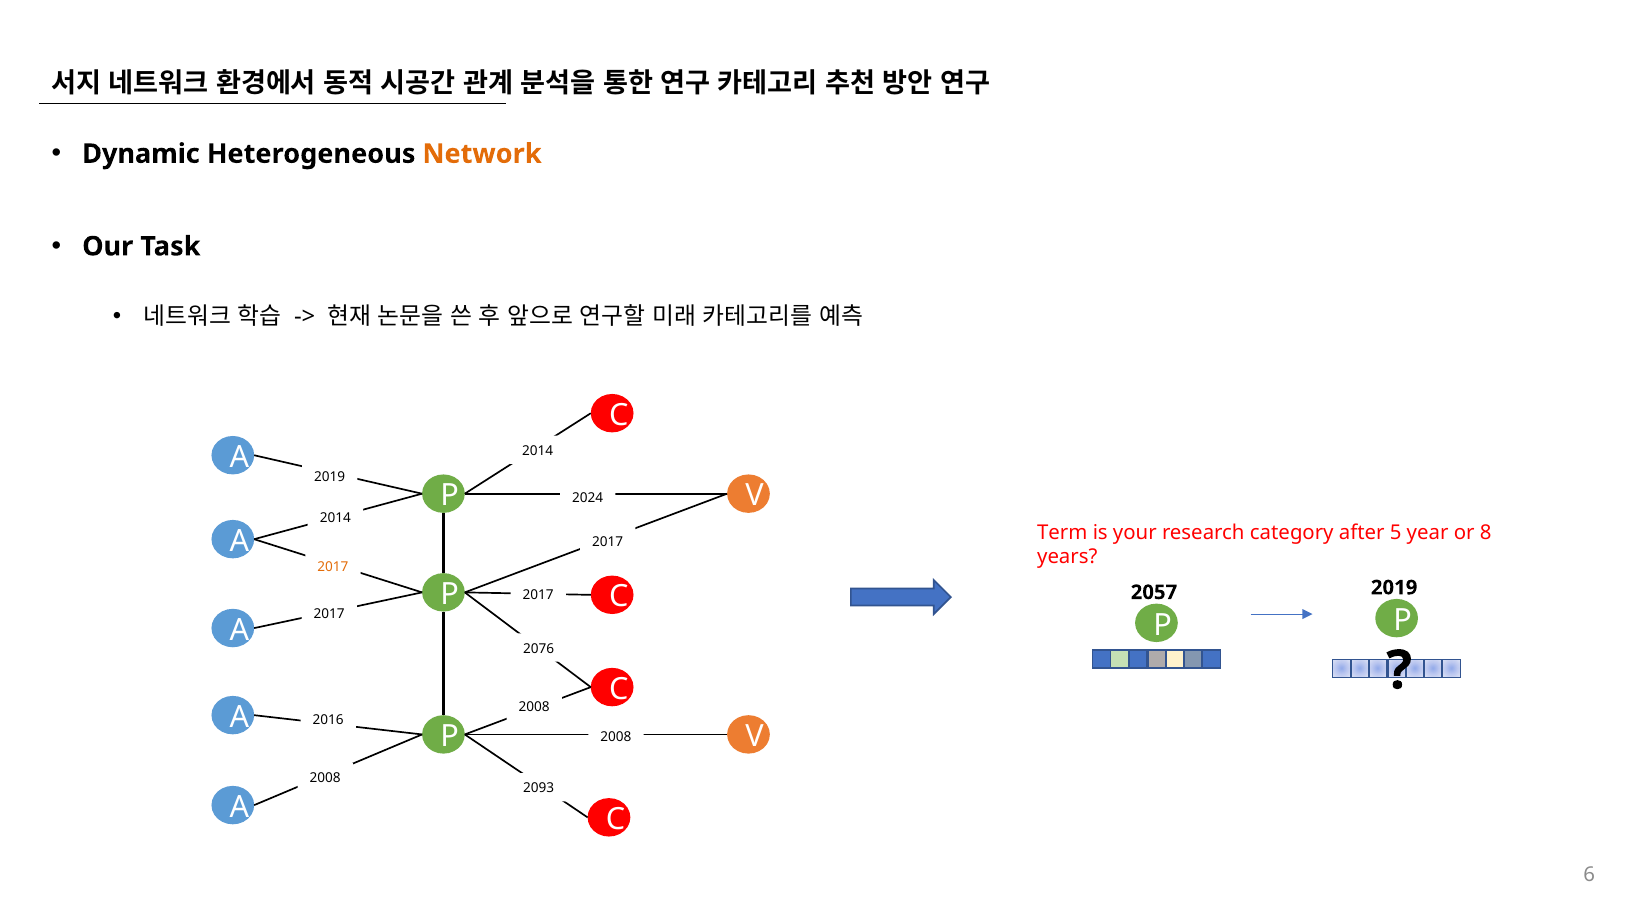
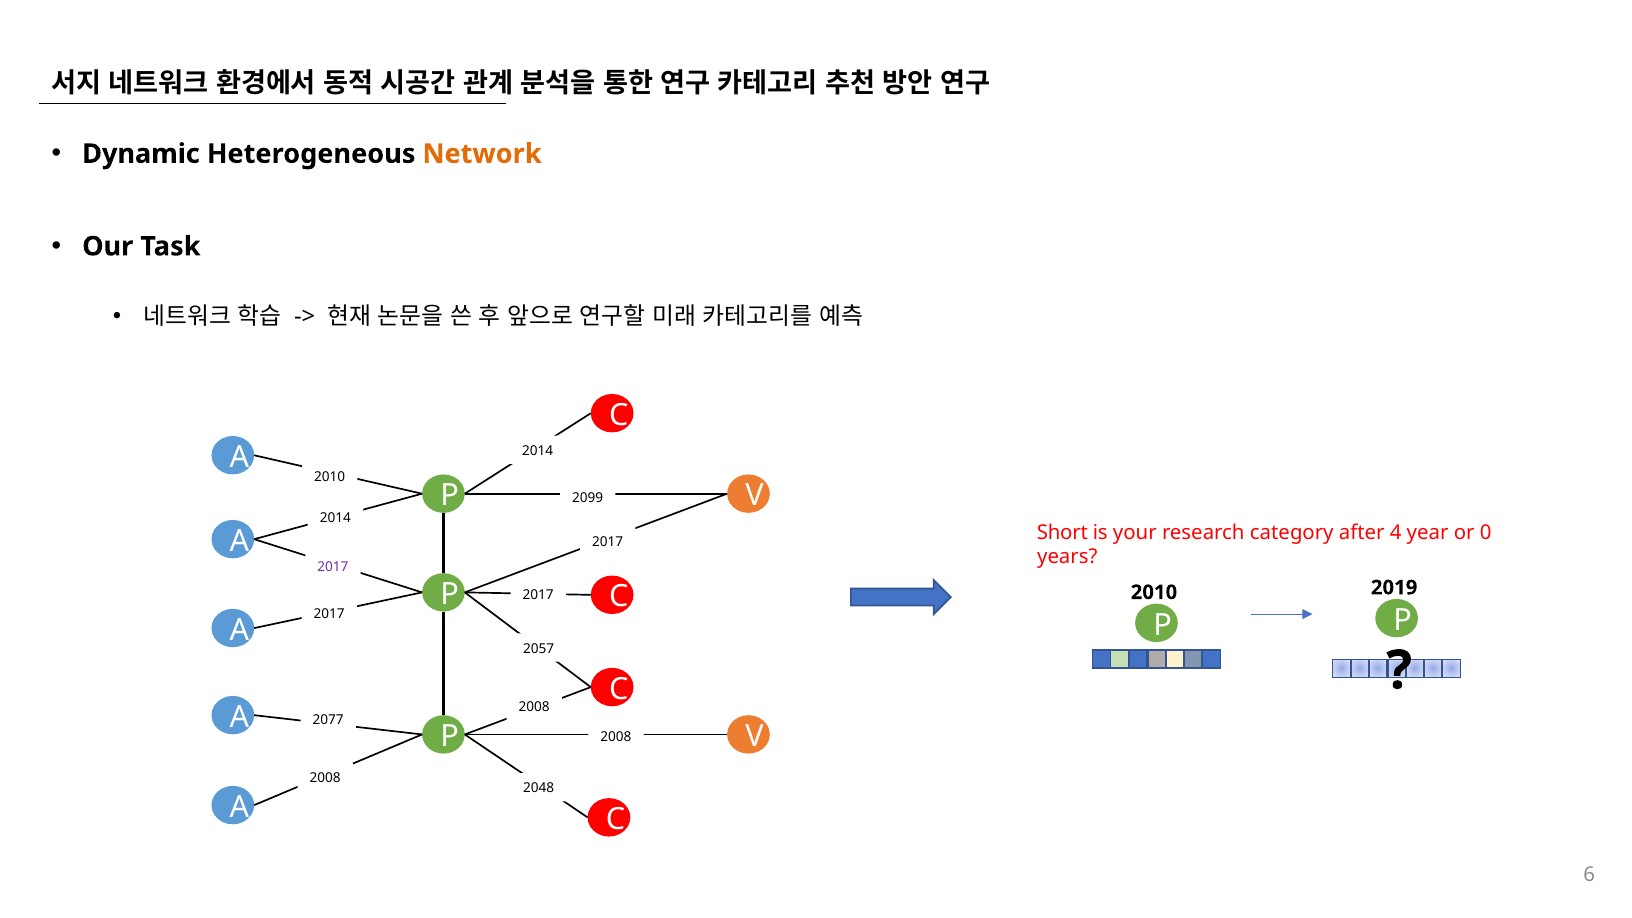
2019 at (330, 477): 2019 -> 2010
2024: 2024 -> 2099
Term: Term -> Short
5: 5 -> 4
8: 8 -> 0
2017 at (333, 567) colour: orange -> purple
2057 at (1154, 592): 2057 -> 2010
2076: 2076 -> 2057
2016: 2016 -> 2077
2093: 2093 -> 2048
